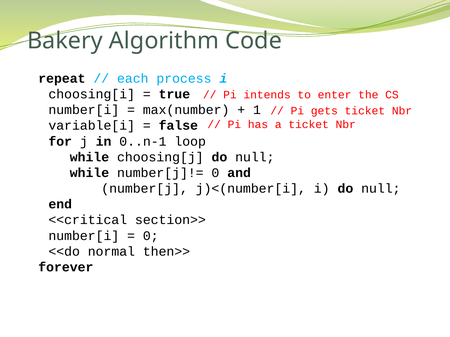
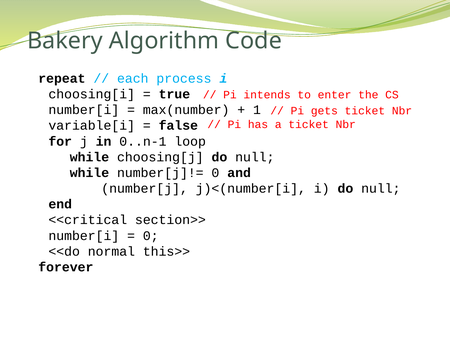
then>>: then>> -> this>>
